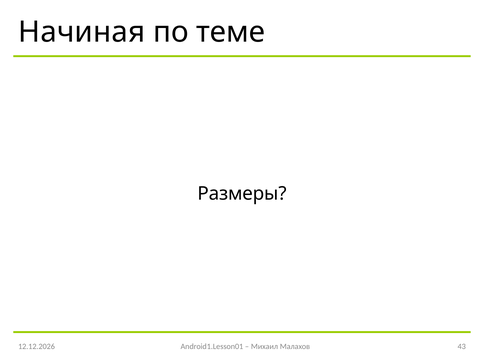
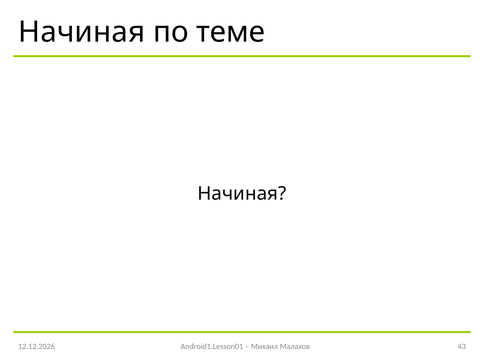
Размеры at (242, 194): Размеры -> Начиная
